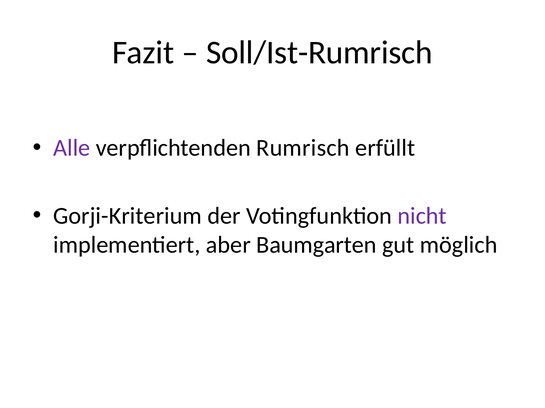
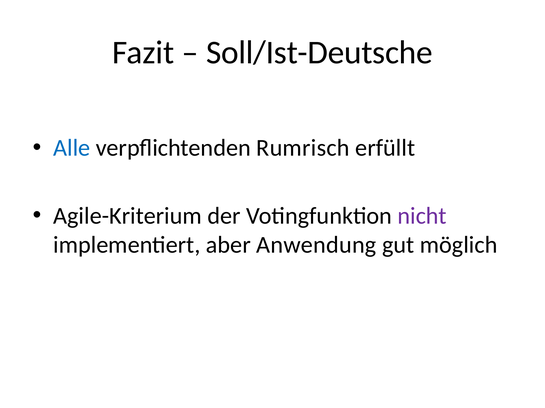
Soll/Ist-Rumrisch: Soll/Ist-Rumrisch -> Soll/Ist-Deutsche
Alle colour: purple -> blue
Gorji-Kriterium: Gorji-Kriterium -> Agile-Kriterium
Baumgarten: Baumgarten -> Anwendung
